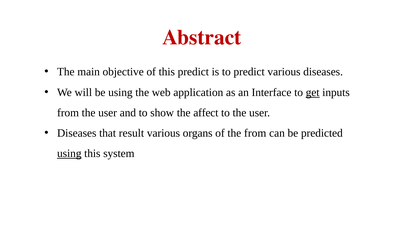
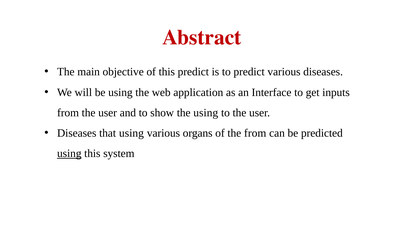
get underline: present -> none
the affect: affect -> using
that result: result -> using
